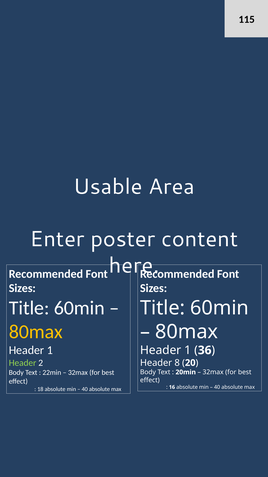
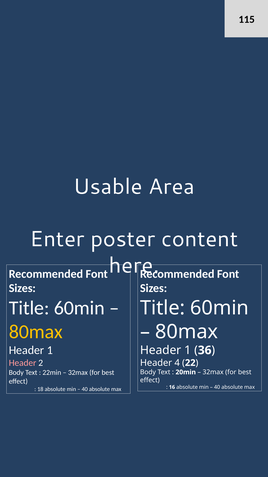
Header at (23, 362) colour: light green -> pink
8: 8 -> 4
20: 20 -> 22
